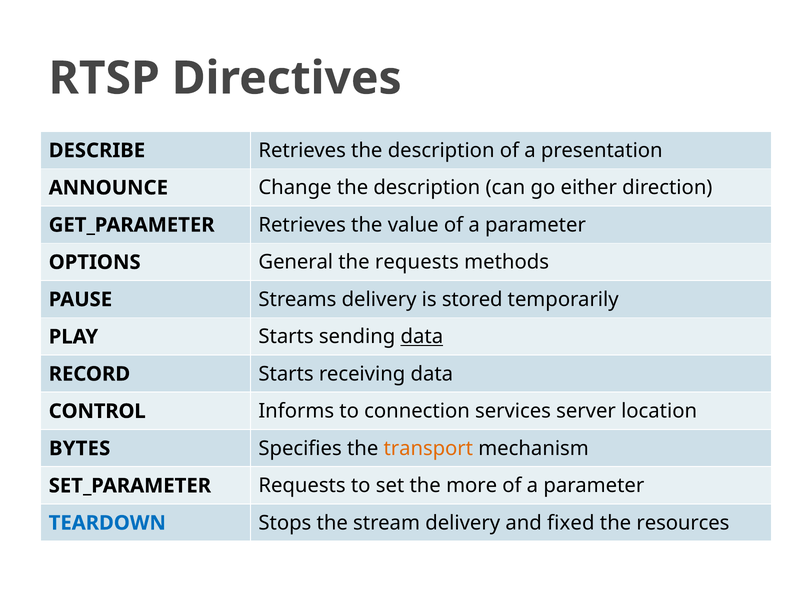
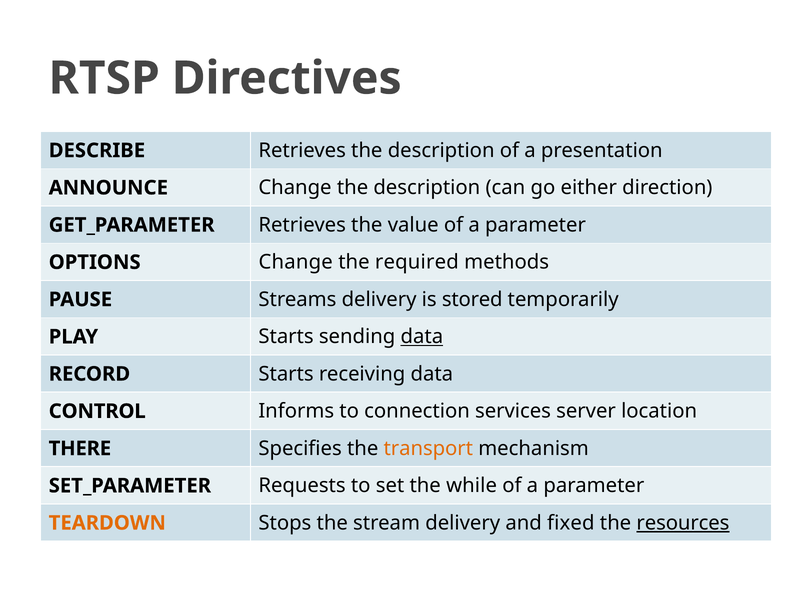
OPTIONS General: General -> Change
the requests: requests -> required
BYTES: BYTES -> THERE
more: more -> while
TEARDOWN colour: blue -> orange
resources underline: none -> present
